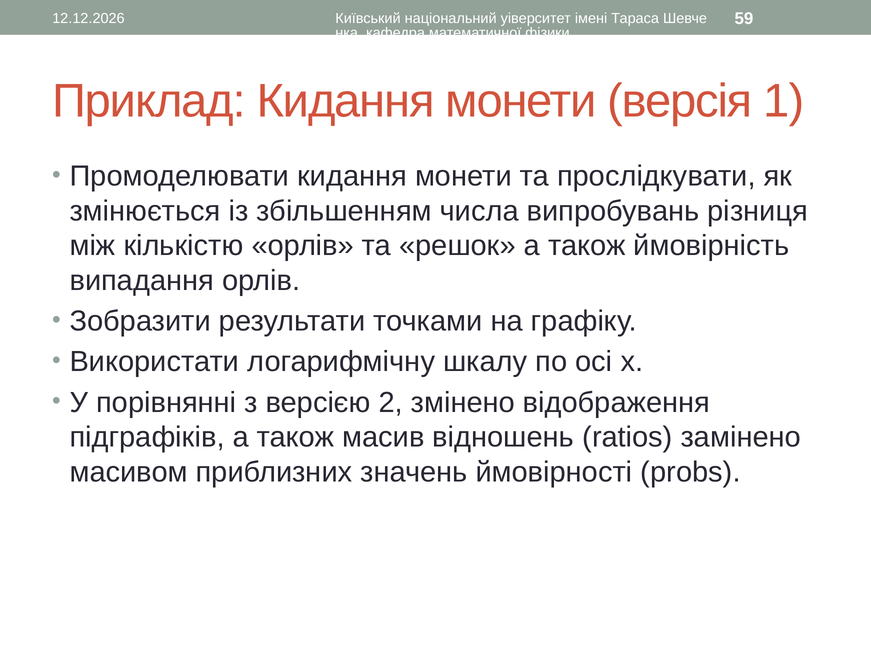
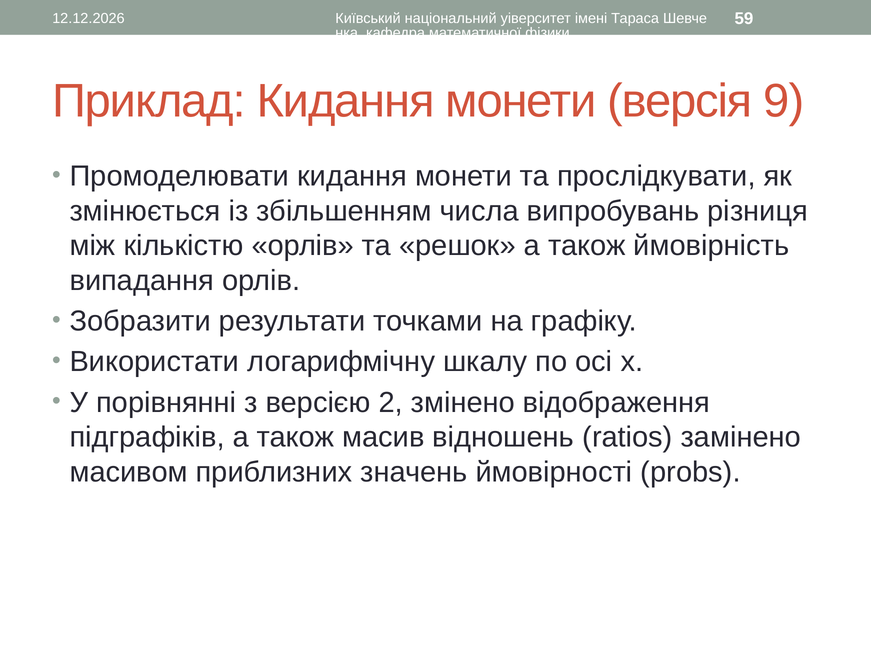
1: 1 -> 9
